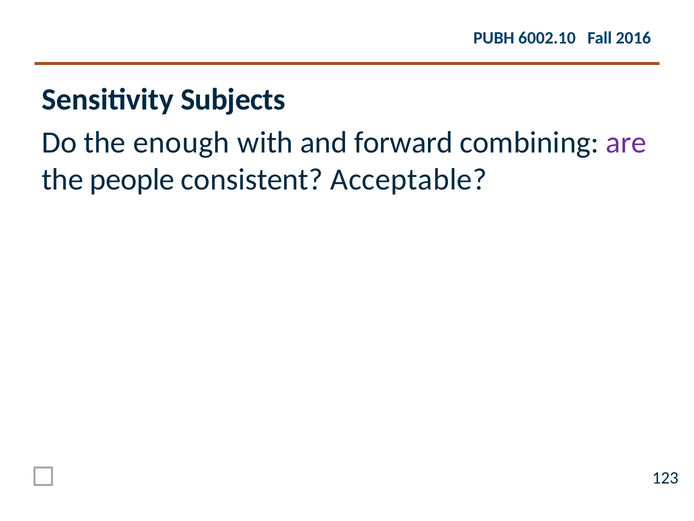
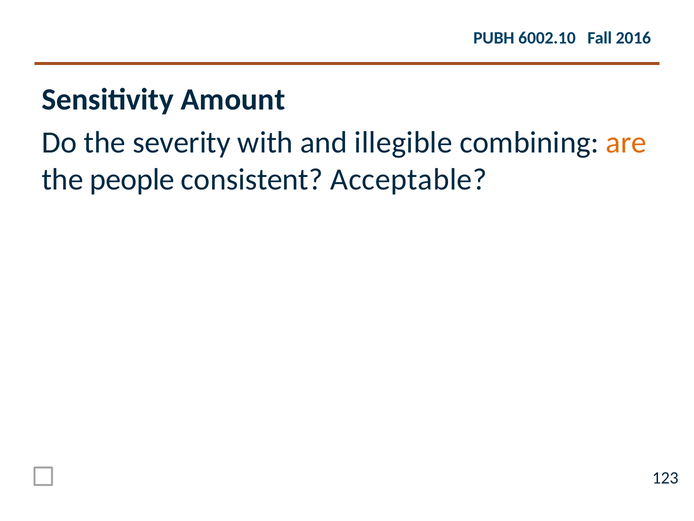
Subjects: Subjects -> Amount
enough: enough -> severity
forward: forward -> illegible
are colour: purple -> orange
